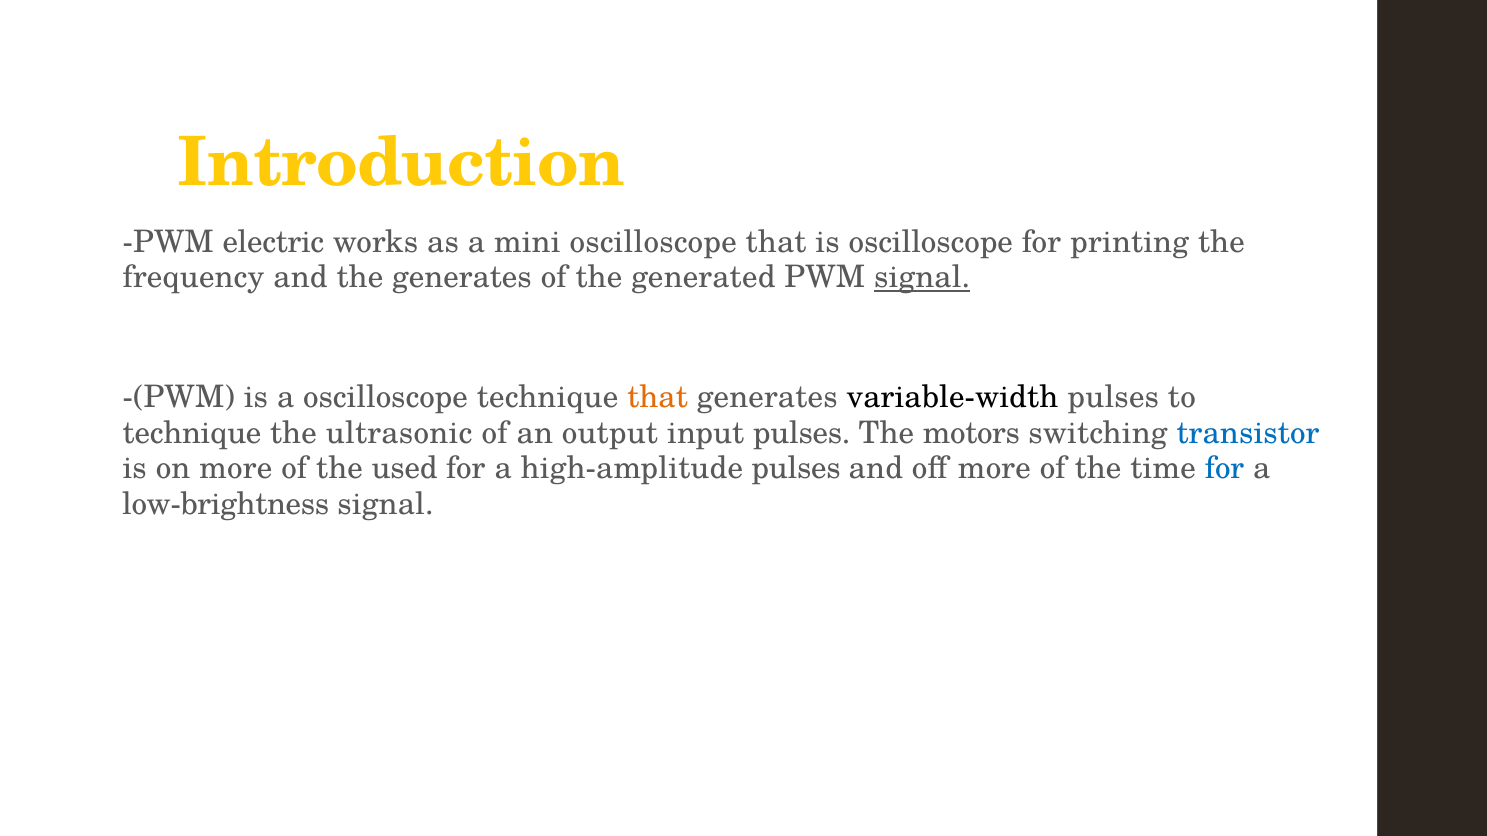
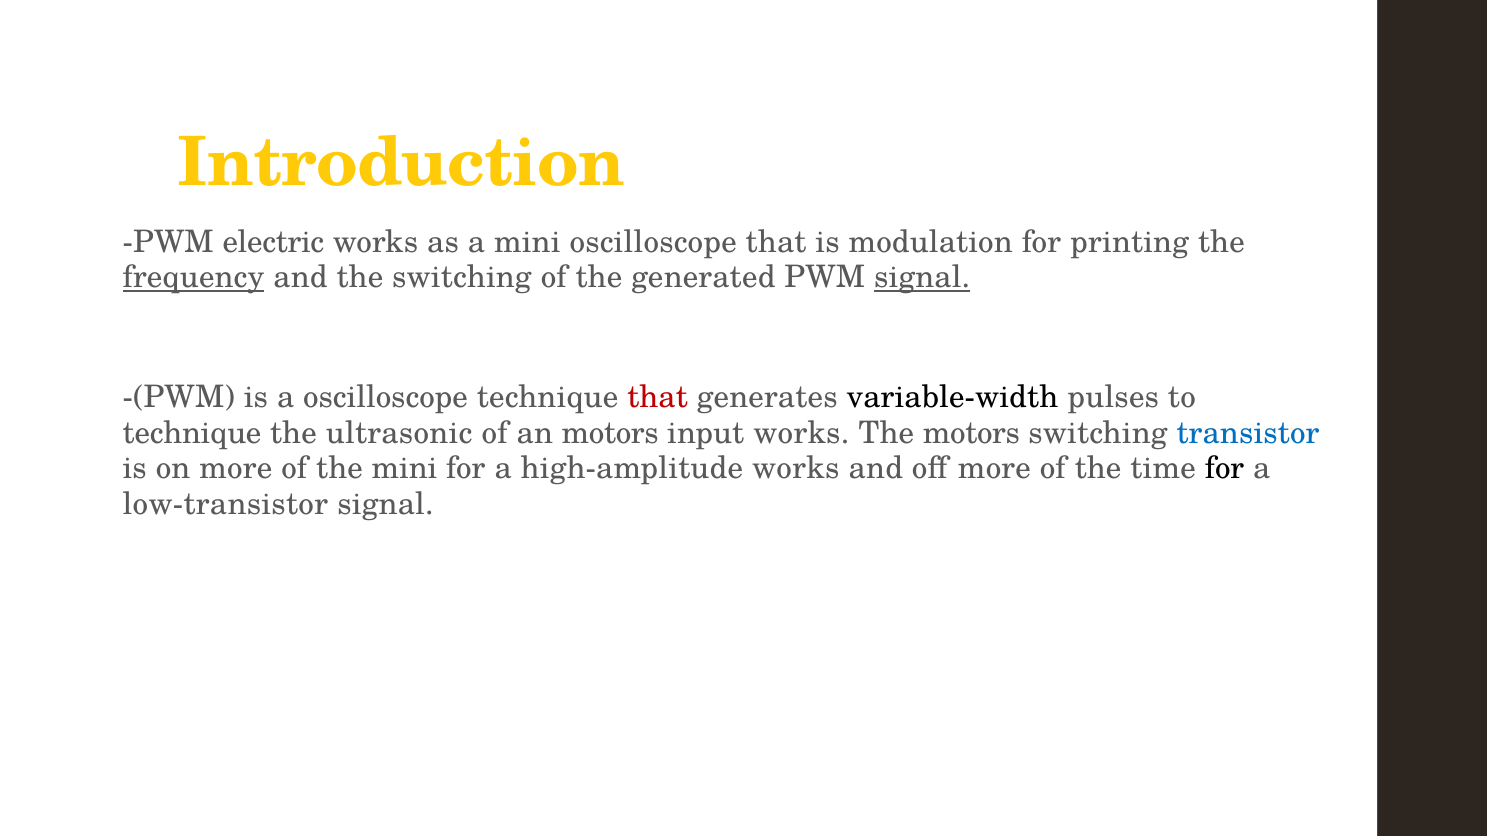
is oscilloscope: oscilloscope -> modulation
frequency underline: none -> present
the generates: generates -> switching
that at (658, 398) colour: orange -> red
an output: output -> motors
input pulses: pulses -> works
the used: used -> mini
high-amplitude pulses: pulses -> works
for at (1225, 469) colour: blue -> black
low-brightness: low-brightness -> low-transistor
